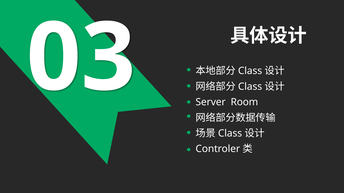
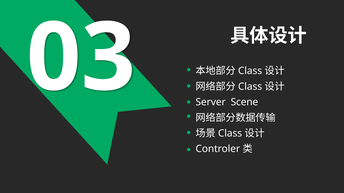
Room: Room -> Scene
